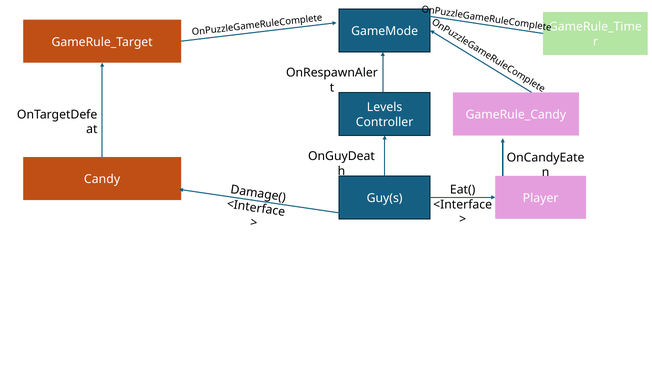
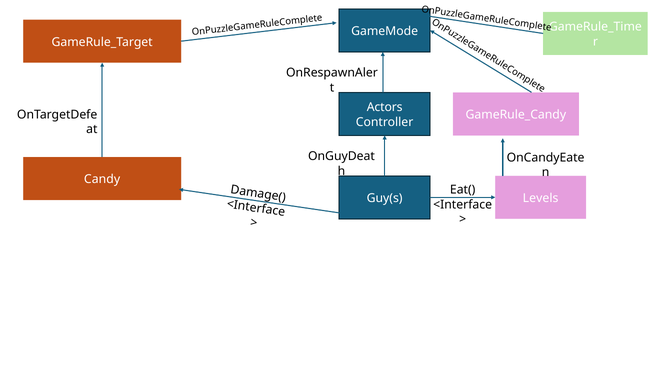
Levels: Levels -> Actors
Player: Player -> Levels
